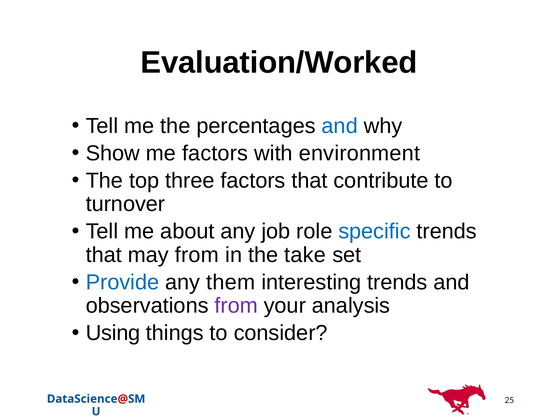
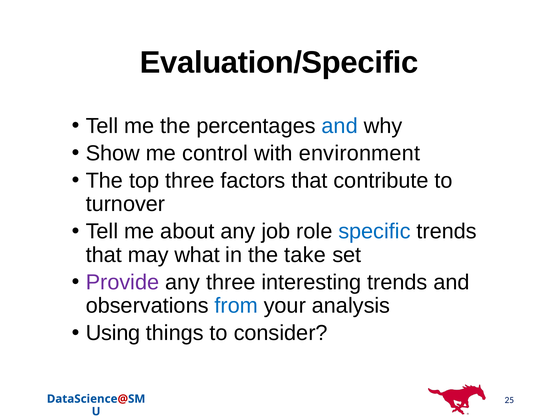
Evaluation/Worked: Evaluation/Worked -> Evaluation/Specific
me factors: factors -> control
may from: from -> what
Provide colour: blue -> purple
any them: them -> three
from at (236, 305) colour: purple -> blue
